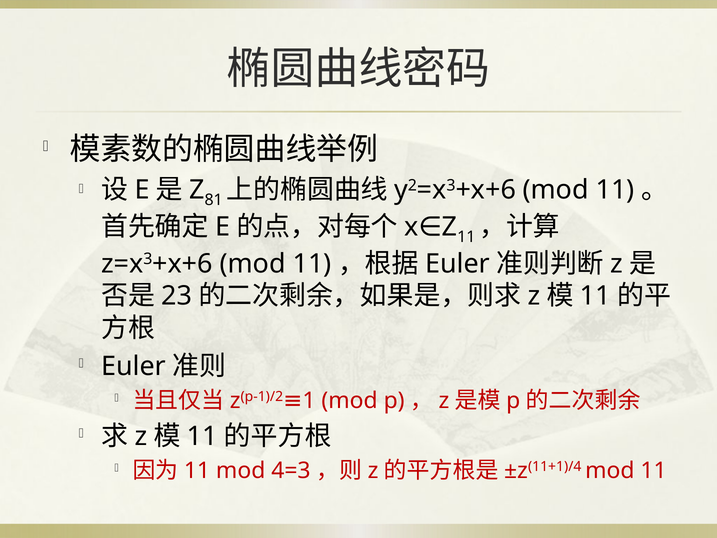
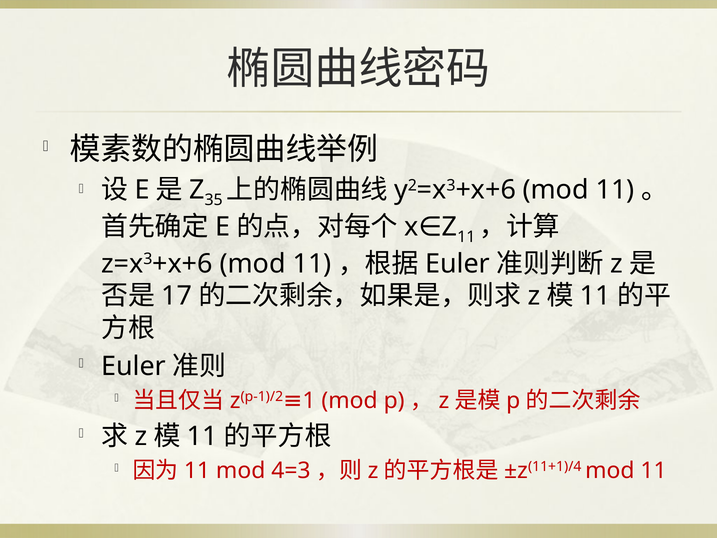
81: 81 -> 35
23: 23 -> 17
